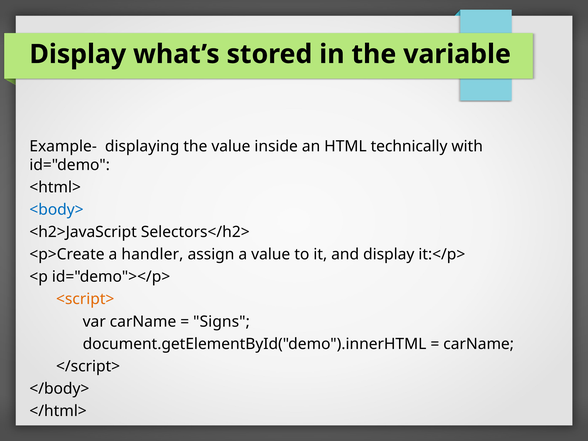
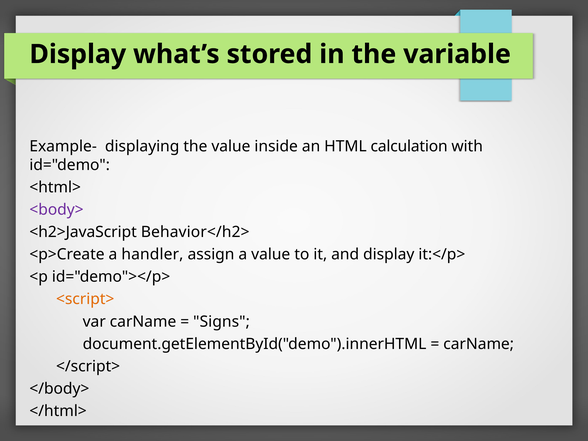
technically: technically -> calculation
<body> colour: blue -> purple
Selectors</h2>: Selectors</h2> -> Behavior</h2>
